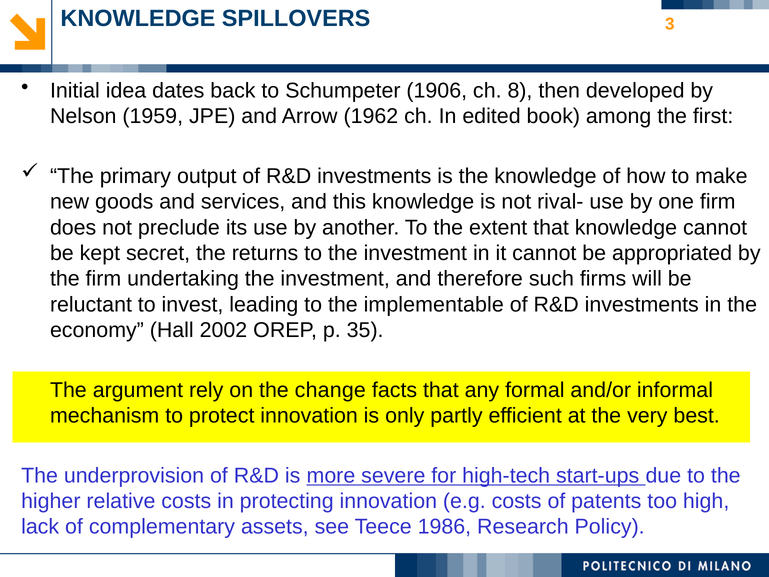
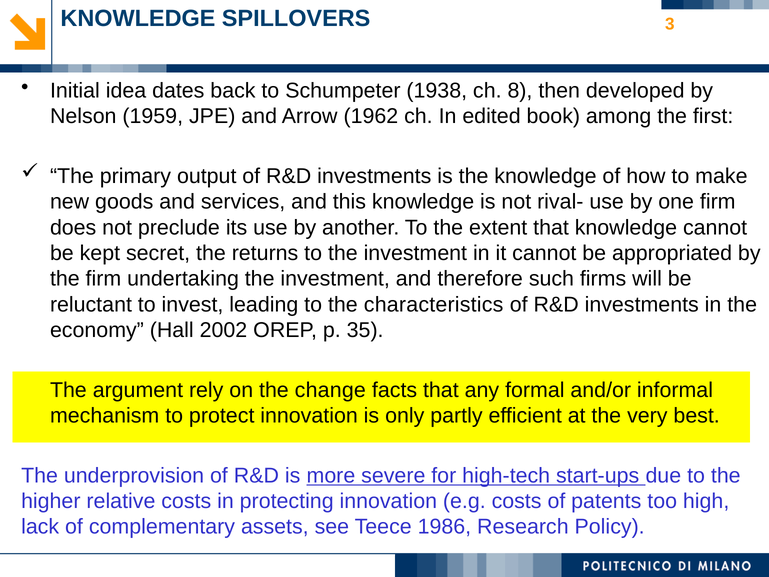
1906: 1906 -> 1938
implementable: implementable -> characteristics
